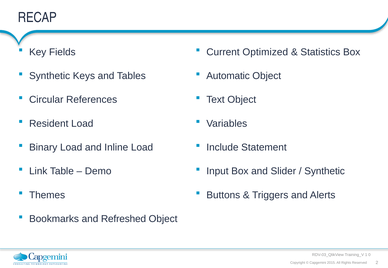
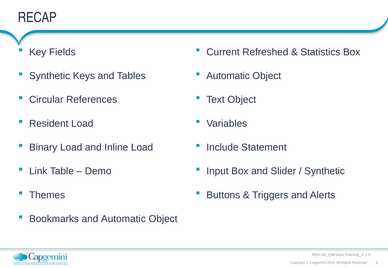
Optimized: Optimized -> Refreshed
and Refreshed: Refreshed -> Automatic
